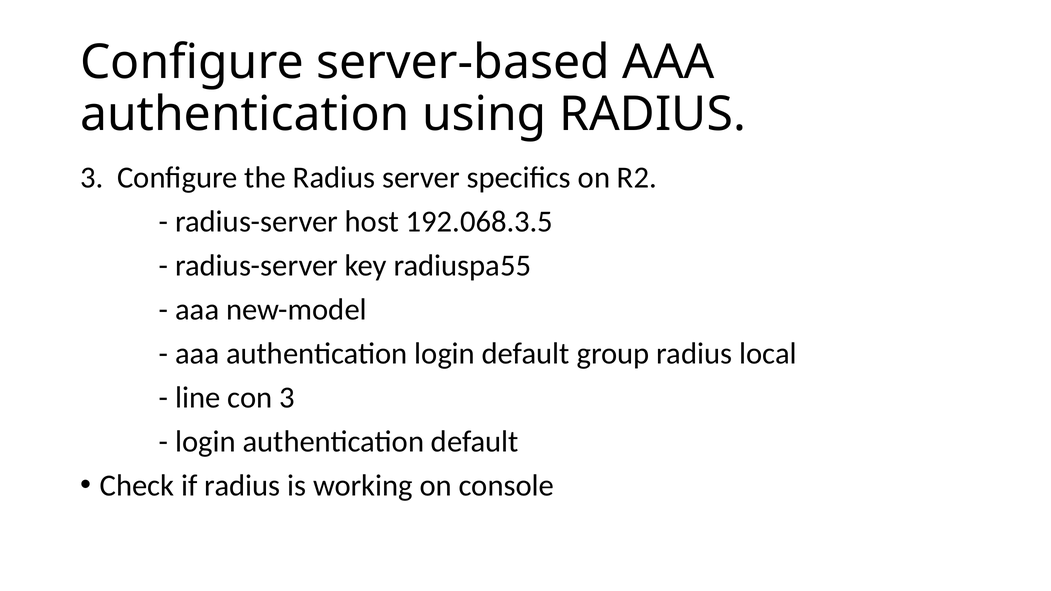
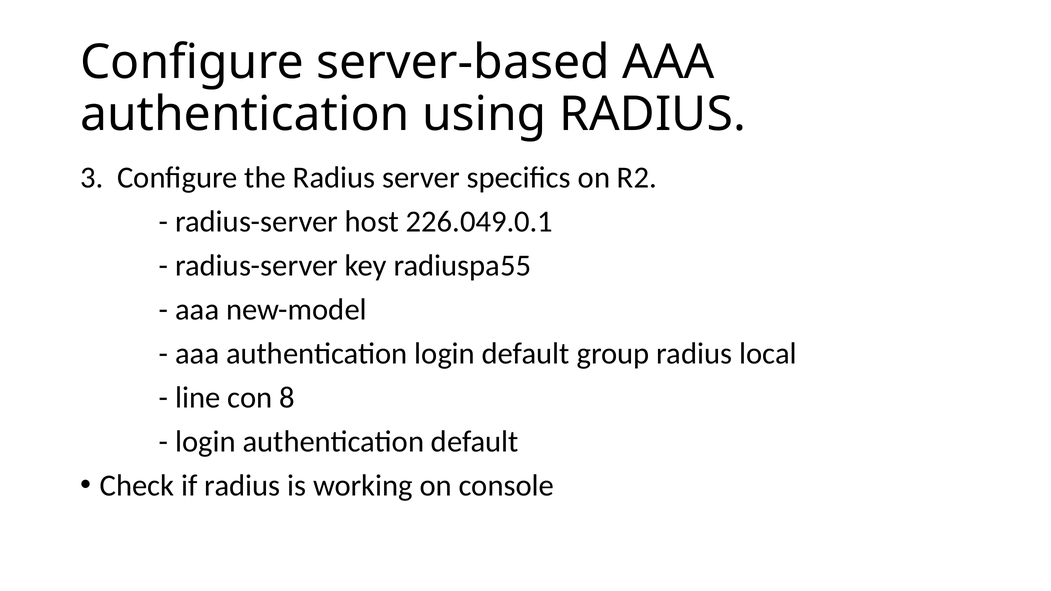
192.068.3.5: 192.068.3.5 -> 226.049.0.1
con 3: 3 -> 8
